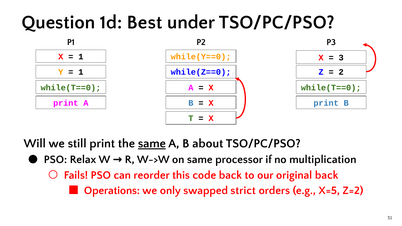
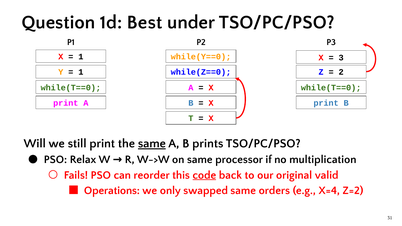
about: about -> prints
code underline: none -> present
original back: back -> valid
swapped strict: strict -> same
X=5: X=5 -> X=4
